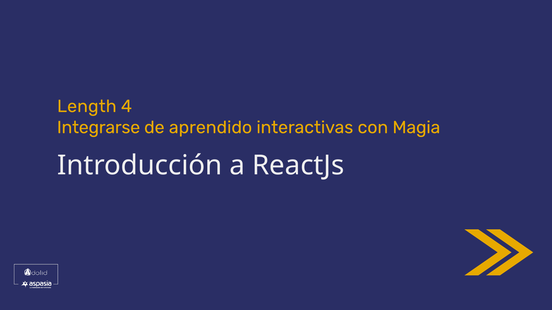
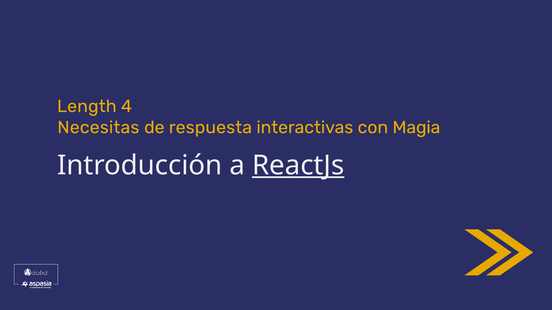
Integrarse: Integrarse -> Necesitas
aprendido: aprendido -> respuesta
ReactJs underline: none -> present
